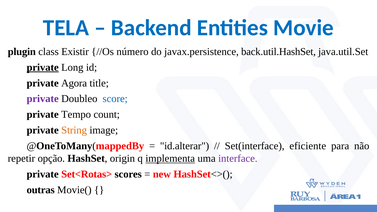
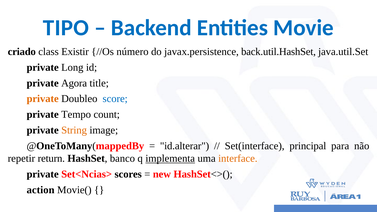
TELA: TELA -> TIPO
plugin: plugin -> criado
private at (43, 67) underline: present -> none
private at (43, 99) colour: purple -> orange
eficiente: eficiente -> principal
opção: opção -> return
origin: origin -> banco
interface colour: purple -> orange
Set<Rotas>: Set<Rotas> -> Set<Ncias>
outras: outras -> action
